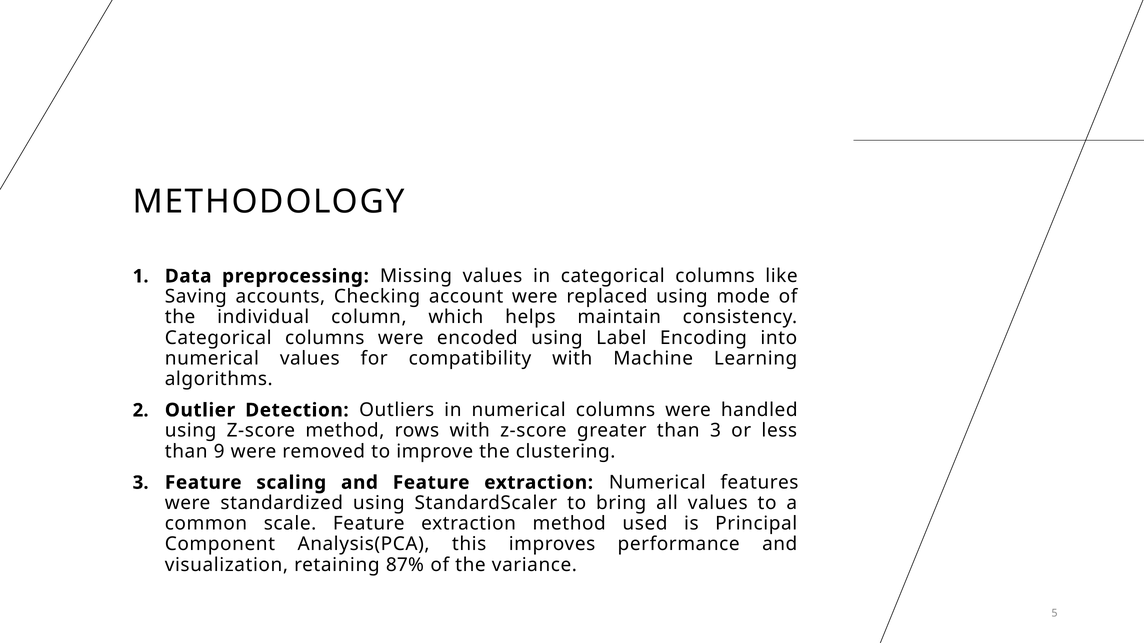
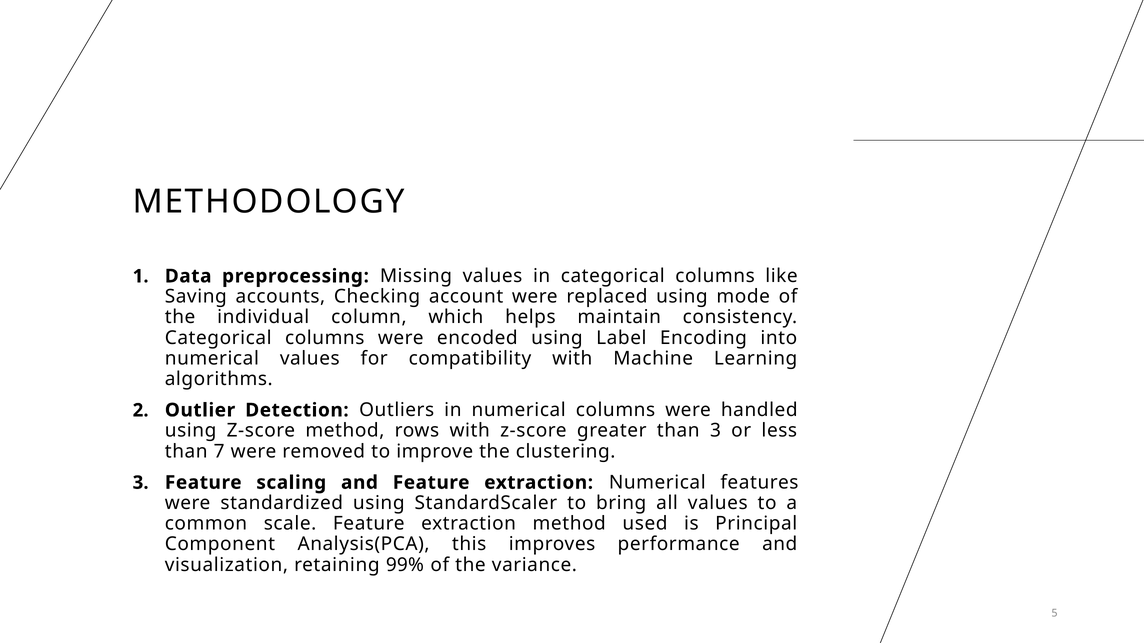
9: 9 -> 7
87%: 87% -> 99%
